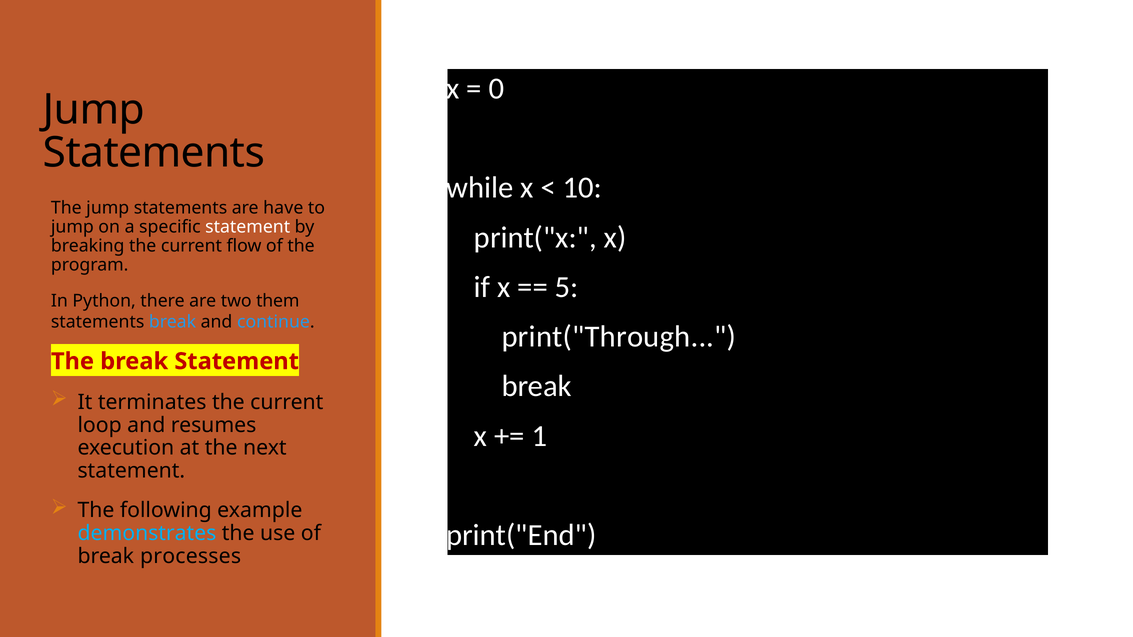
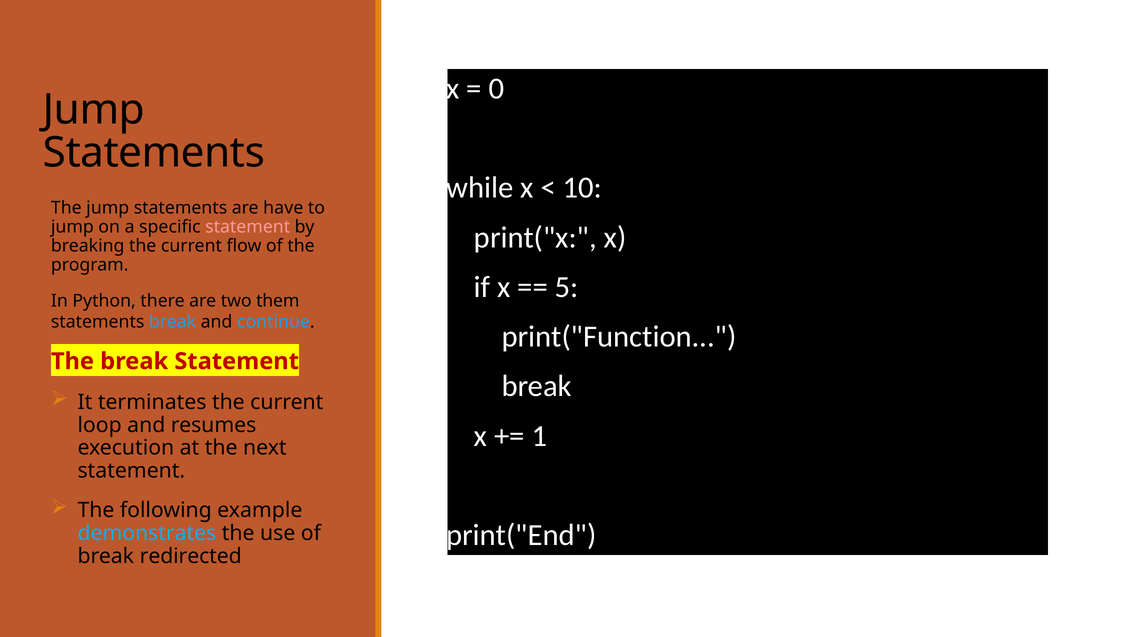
statement at (248, 227) colour: white -> pink
print("Through: print("Through -> print("Function
processes: processes -> redirected
